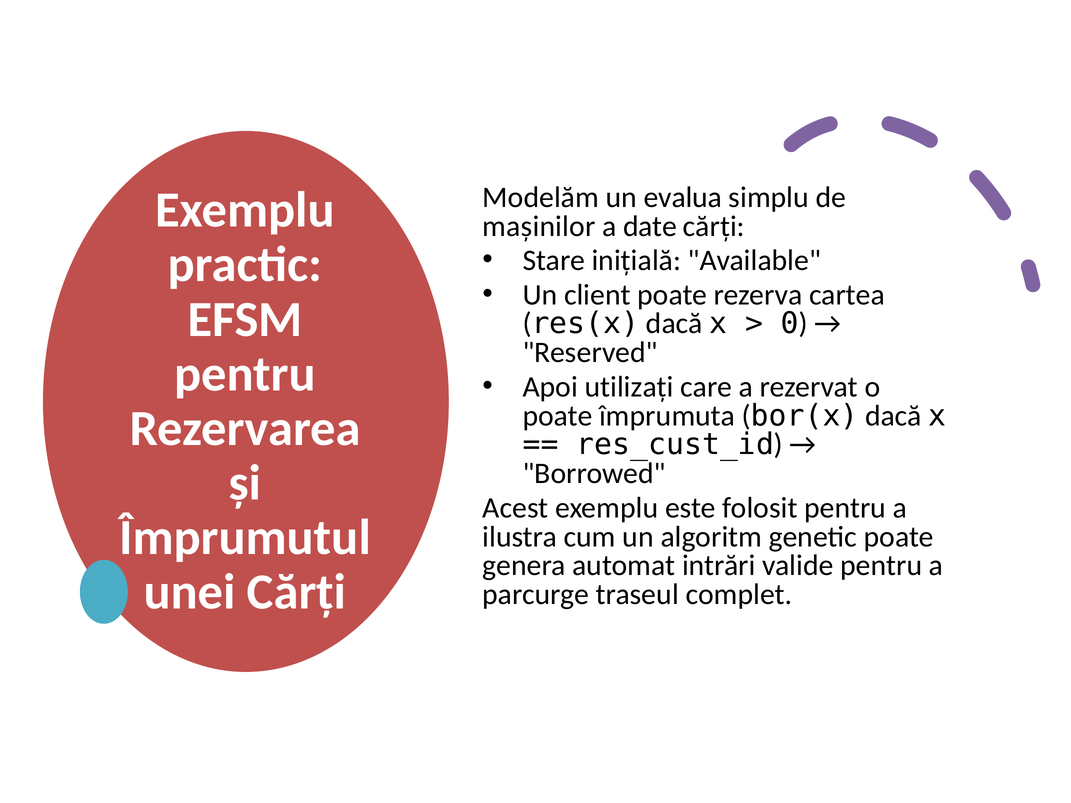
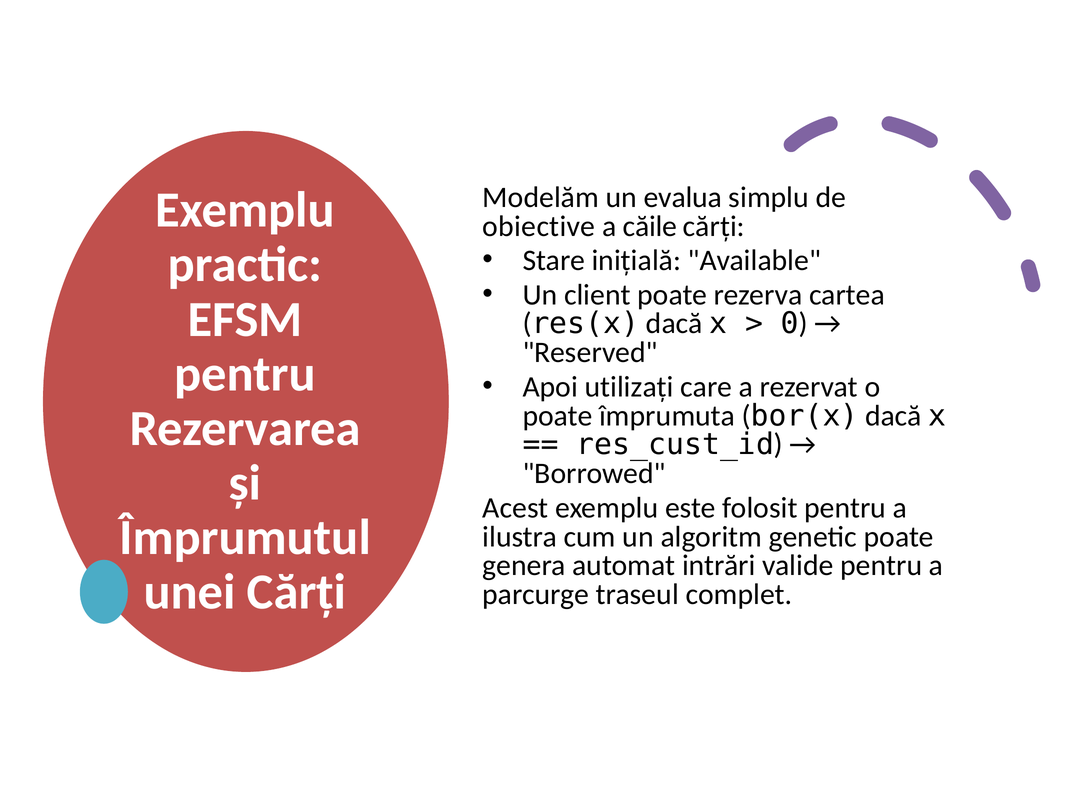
mașinilor: mașinilor -> obiective
date: date -> căile
